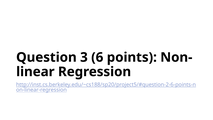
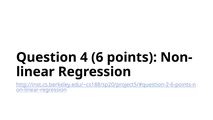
3: 3 -> 4
